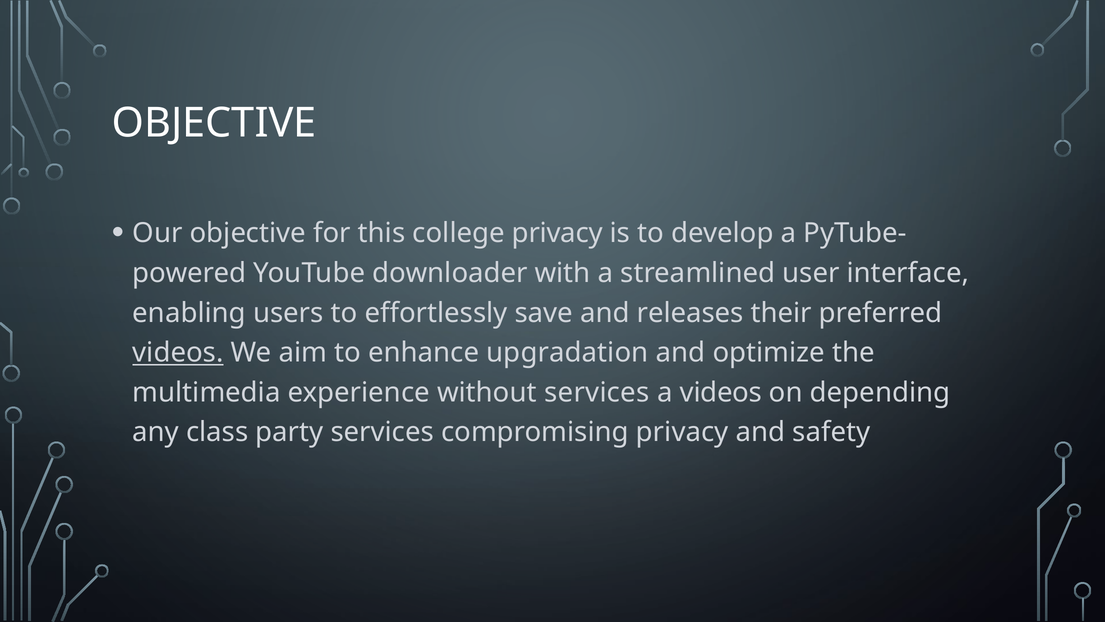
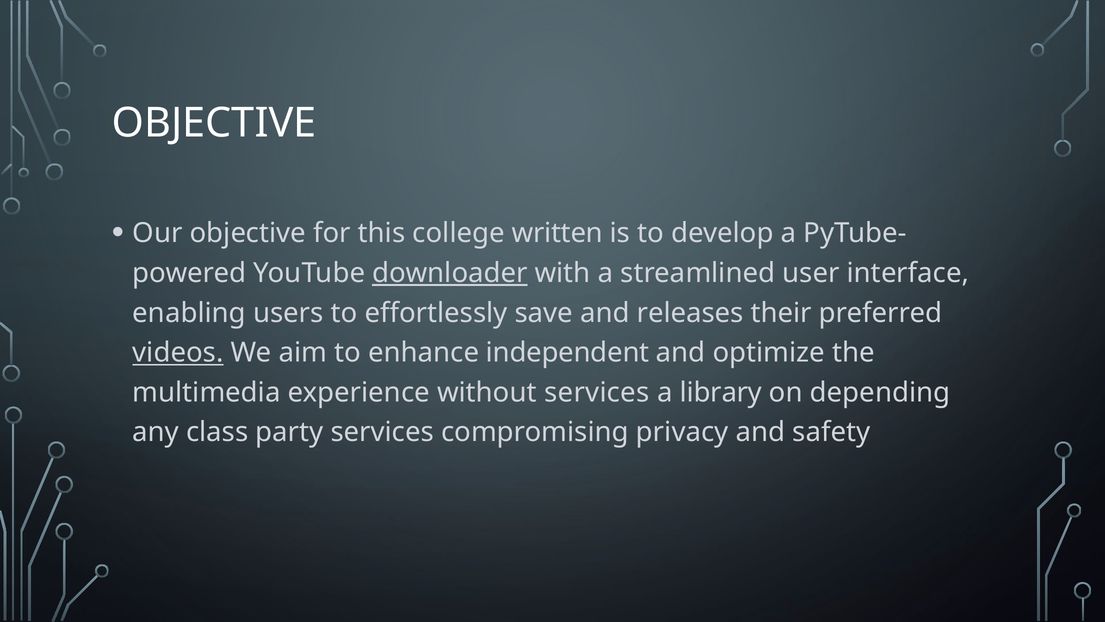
college privacy: privacy -> written
downloader underline: none -> present
upgradation: upgradation -> independent
a videos: videos -> library
